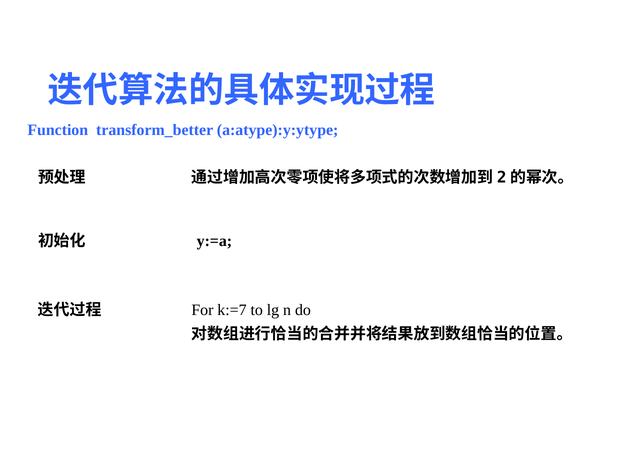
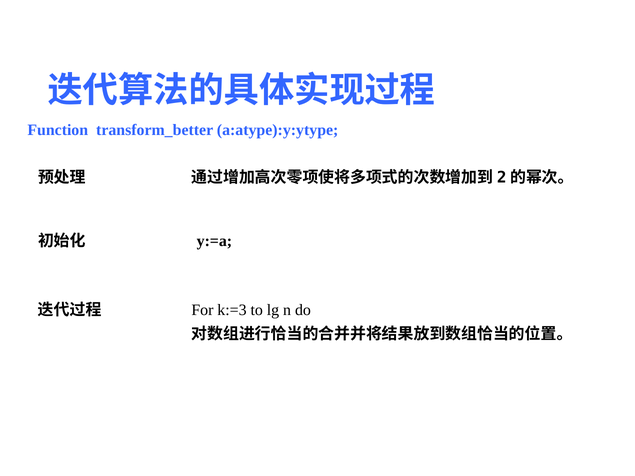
k:=7: k:=7 -> k:=3
